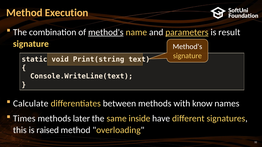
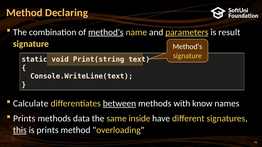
Execution: Execution -> Declaring
between underline: none -> present
Times at (24, 119): Times -> Prints
later: later -> data
this underline: none -> present
is raised: raised -> prints
